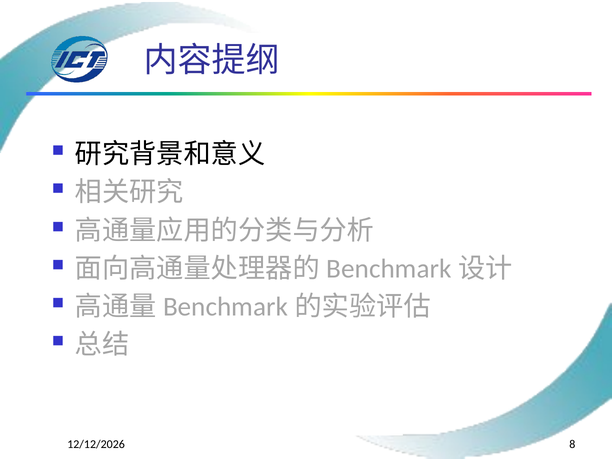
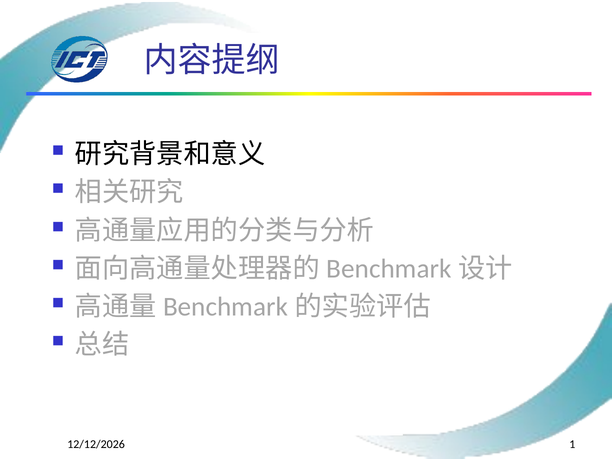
8: 8 -> 1
